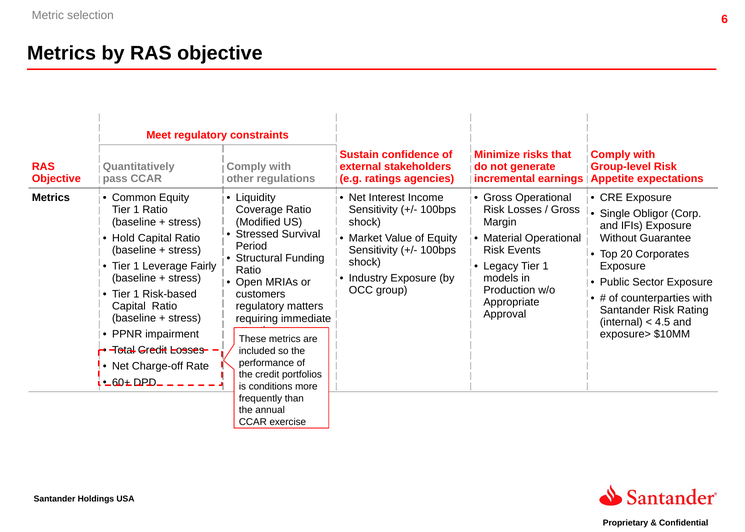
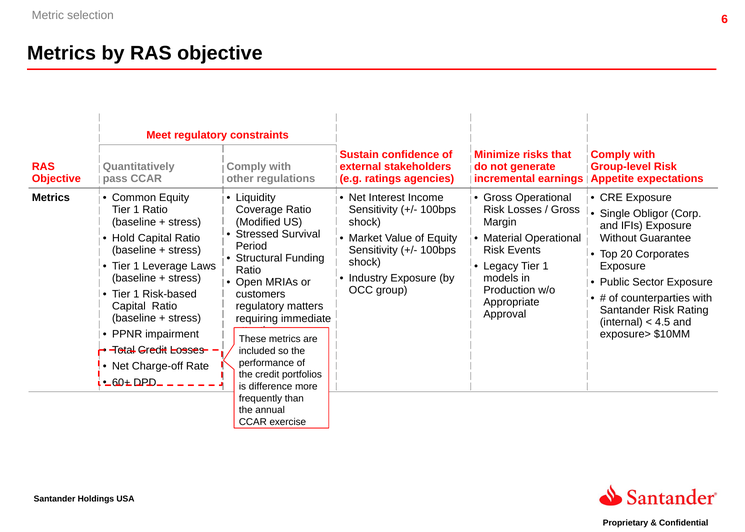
Fairly: Fairly -> Laws
conditions: conditions -> difference
